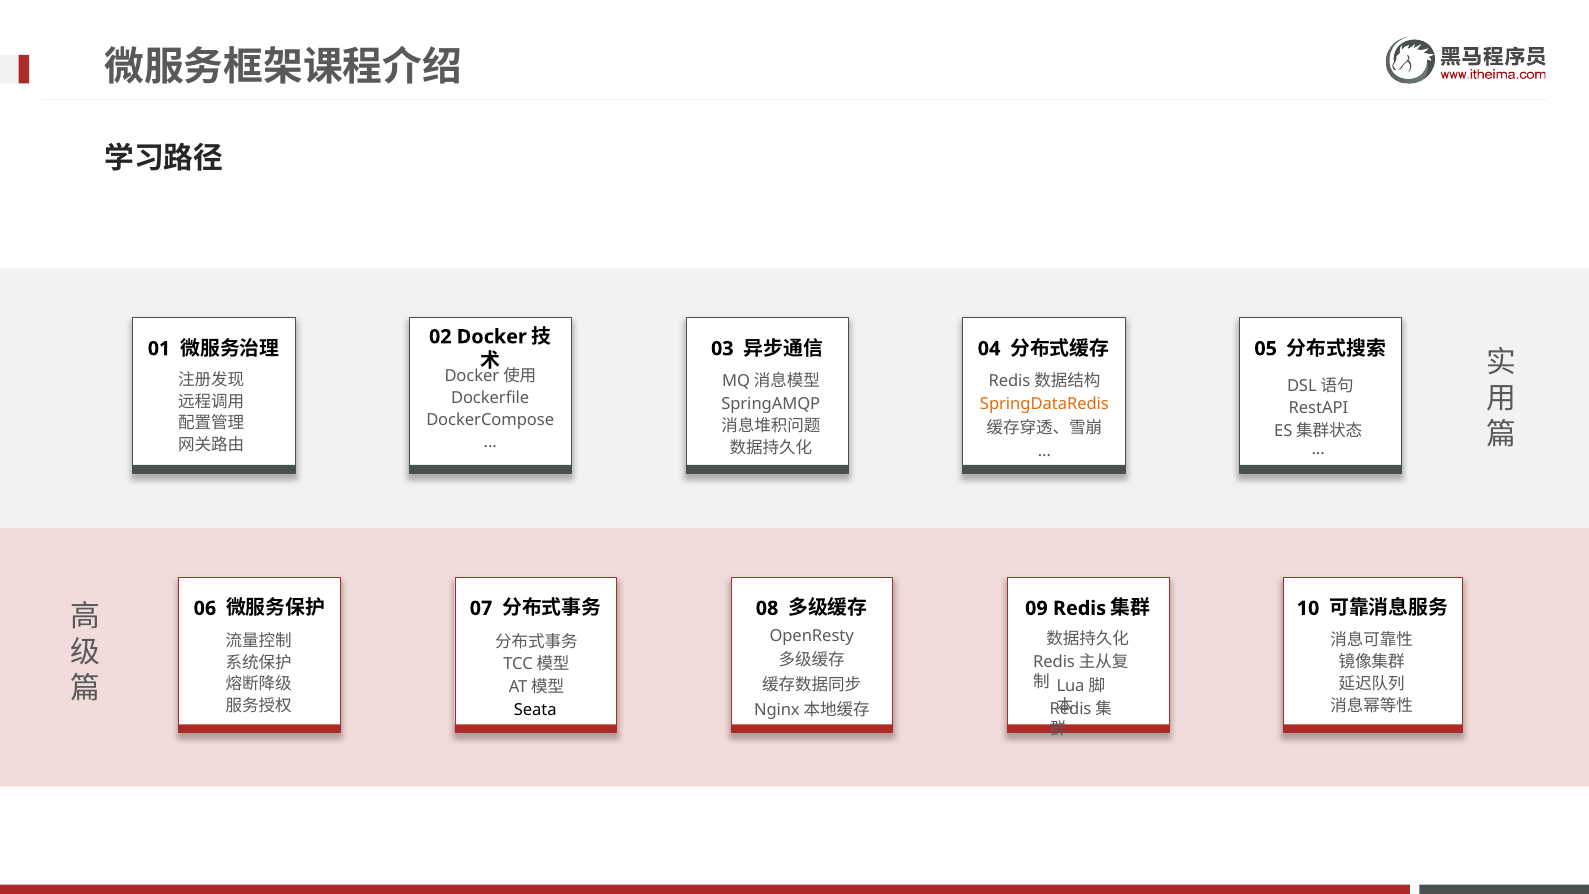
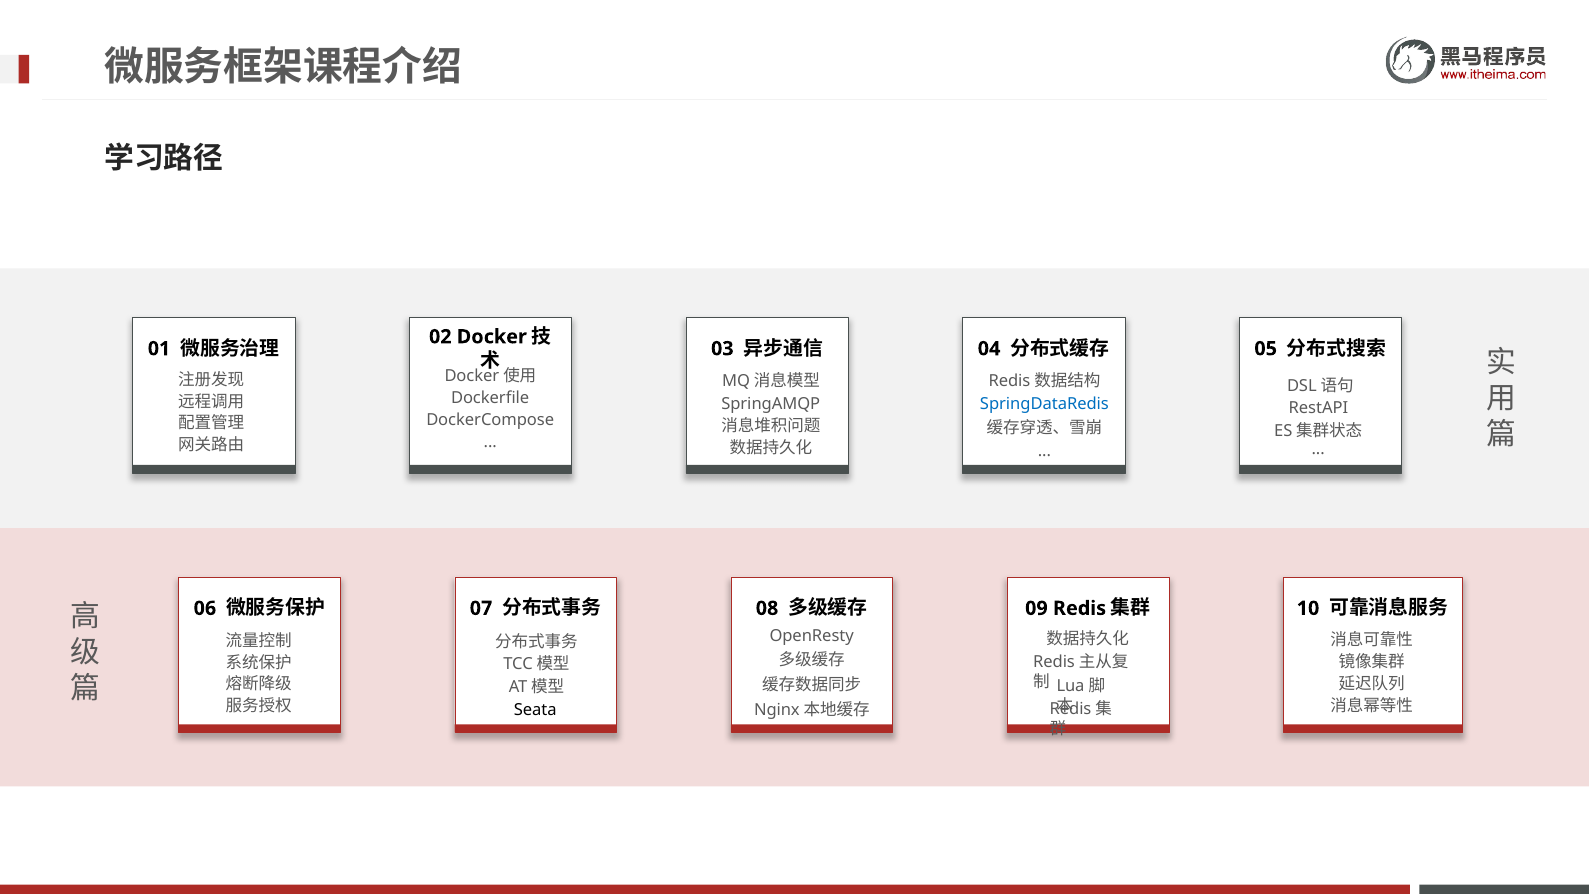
SpringDataRedis colour: orange -> blue
